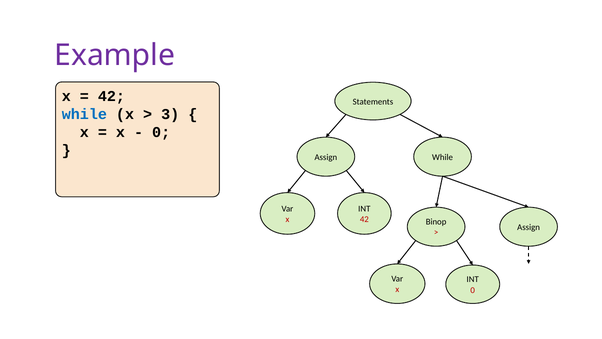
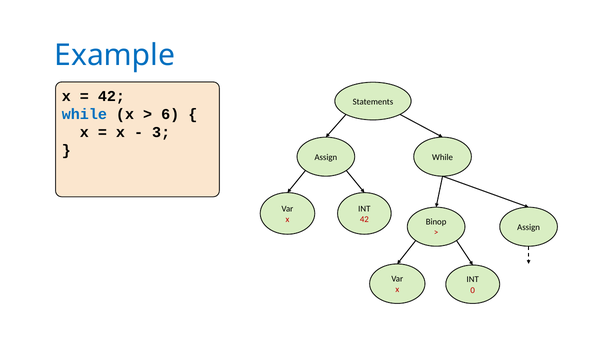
Example colour: purple -> blue
3: 3 -> 6
0 at (161, 132): 0 -> 3
